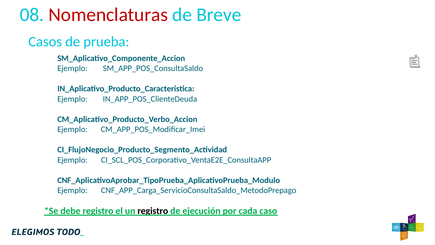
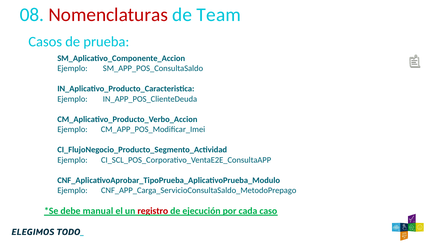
Breve: Breve -> Team
debe registro: registro -> manual
registro at (153, 211) colour: black -> red
